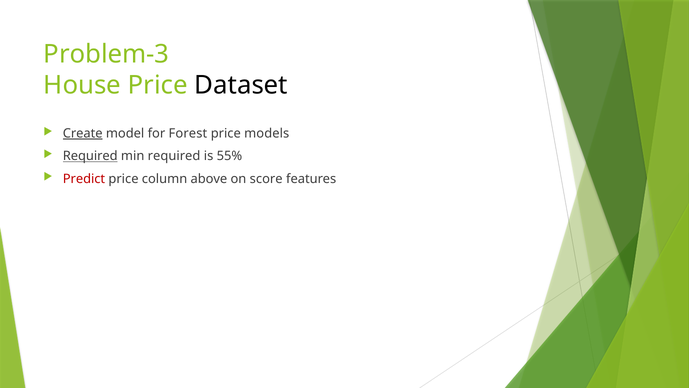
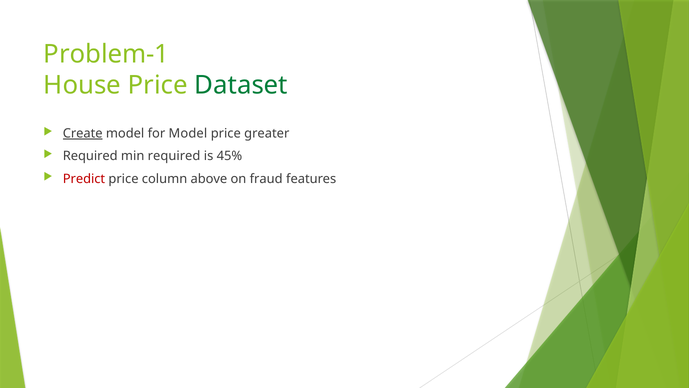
Problem-3: Problem-3 -> Problem-1
Dataset colour: black -> green
for Forest: Forest -> Model
models: models -> greater
Required at (90, 156) underline: present -> none
55%: 55% -> 45%
score: score -> fraud
